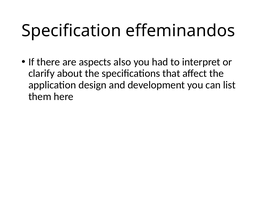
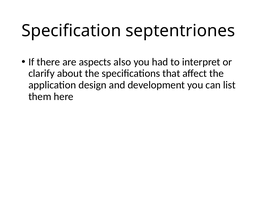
effeminandos: effeminandos -> septentriones
